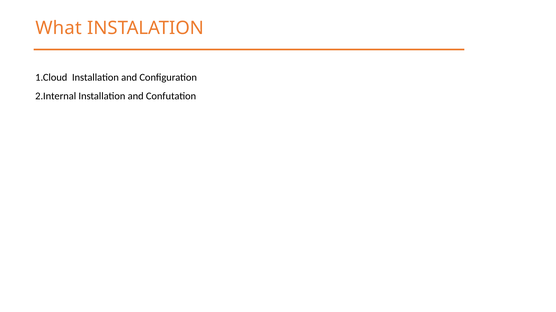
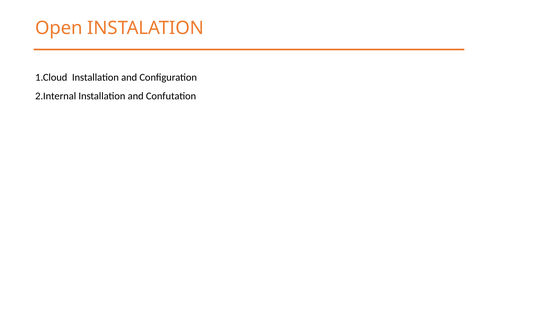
What: What -> Open
